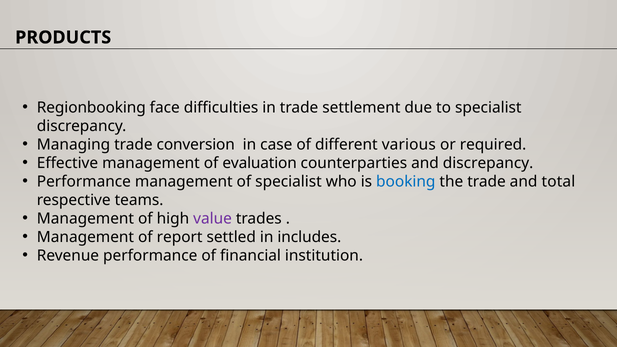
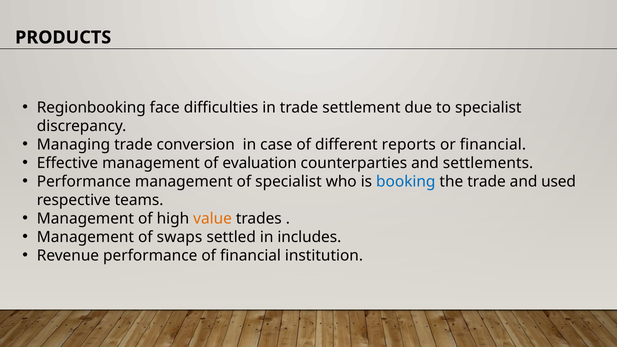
various: various -> reports
or required: required -> financial
and discrepancy: discrepancy -> settlements
total: total -> used
value colour: purple -> orange
report: report -> swaps
